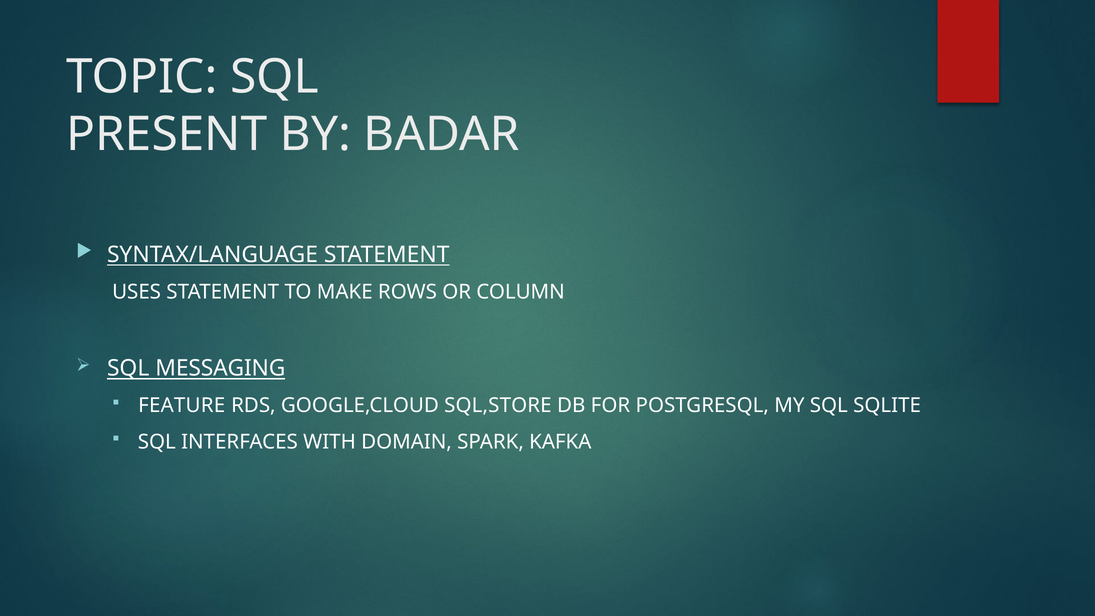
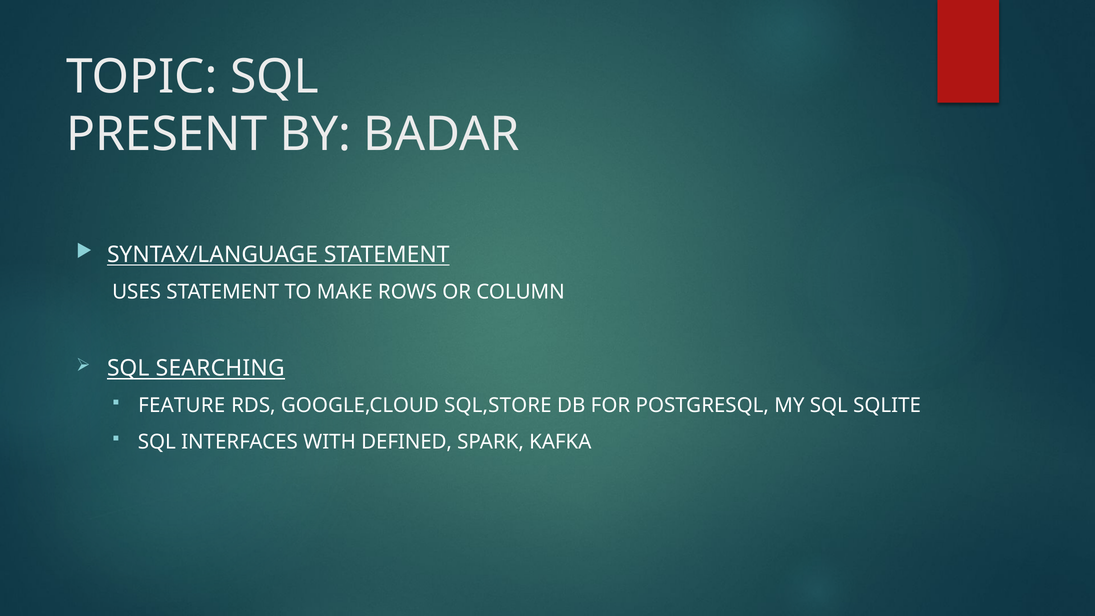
MESSAGING: MESSAGING -> SEARCHING
DOMAIN: DOMAIN -> DEFINED
